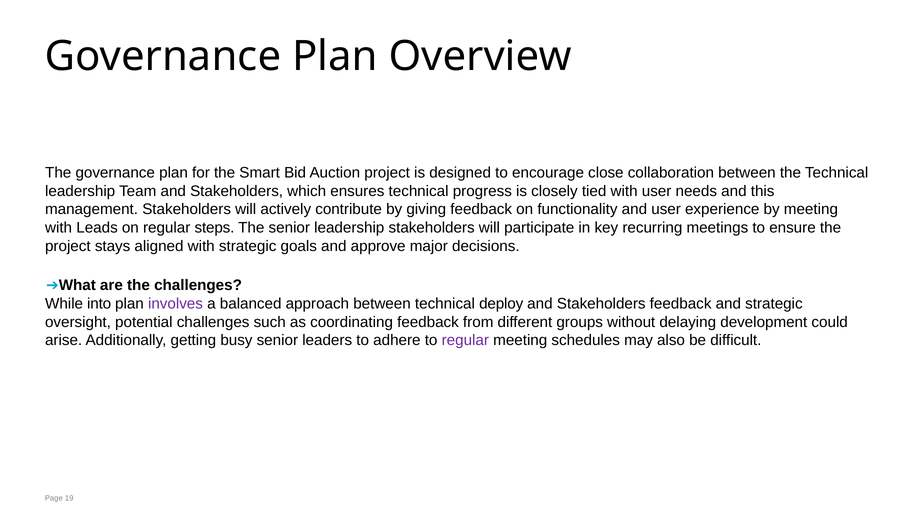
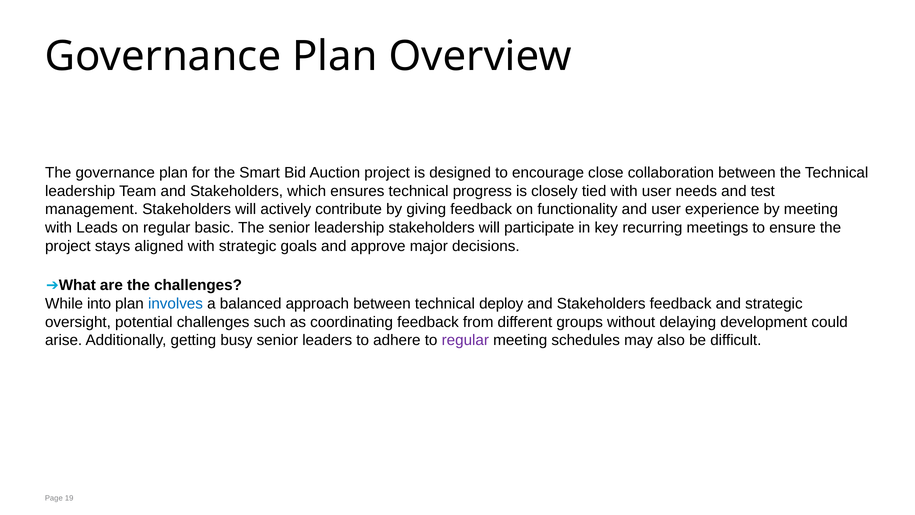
this: this -> test
steps: steps -> basic
involves colour: purple -> blue
